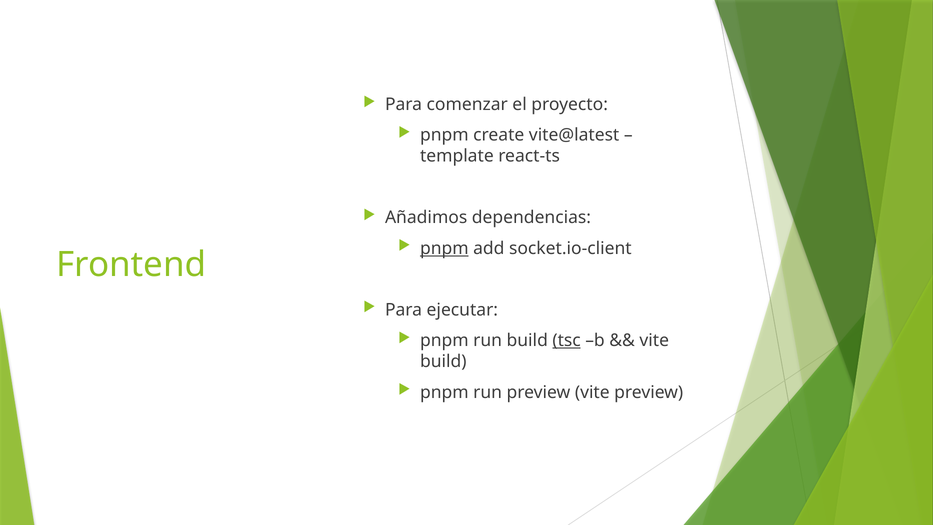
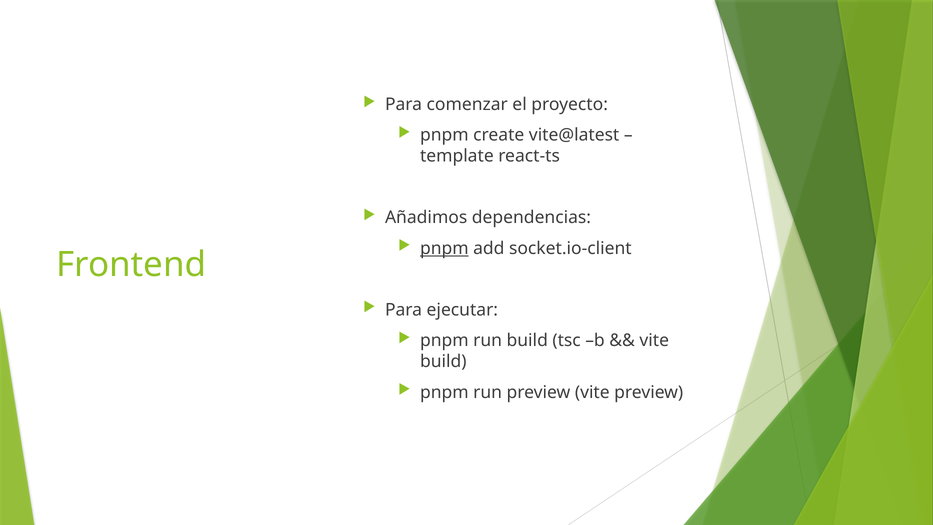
tsc underline: present -> none
